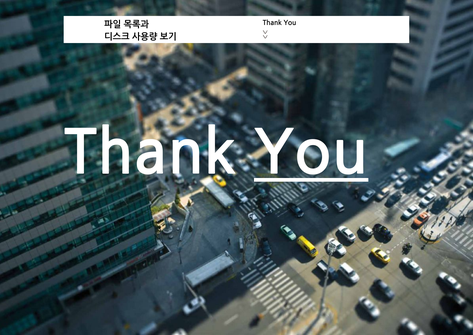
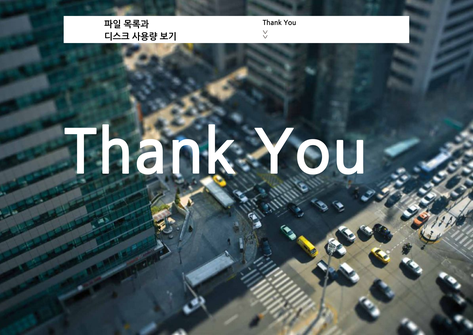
You at (311, 154) underline: present -> none
